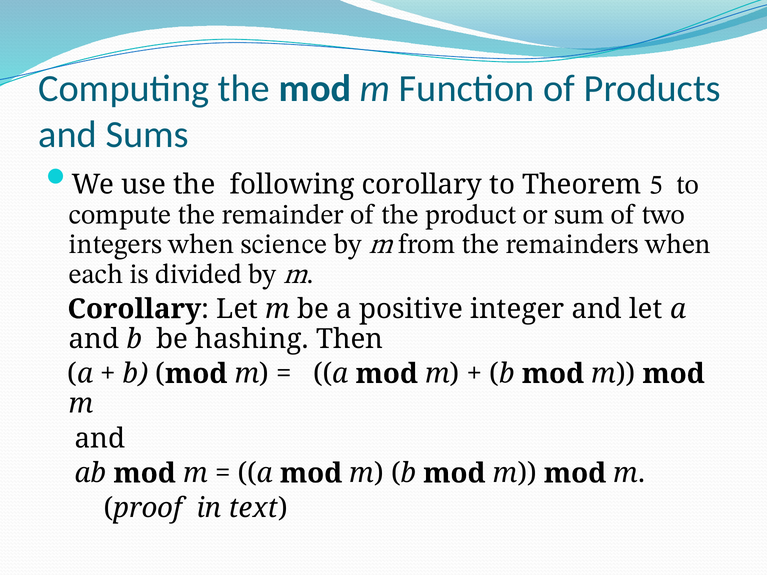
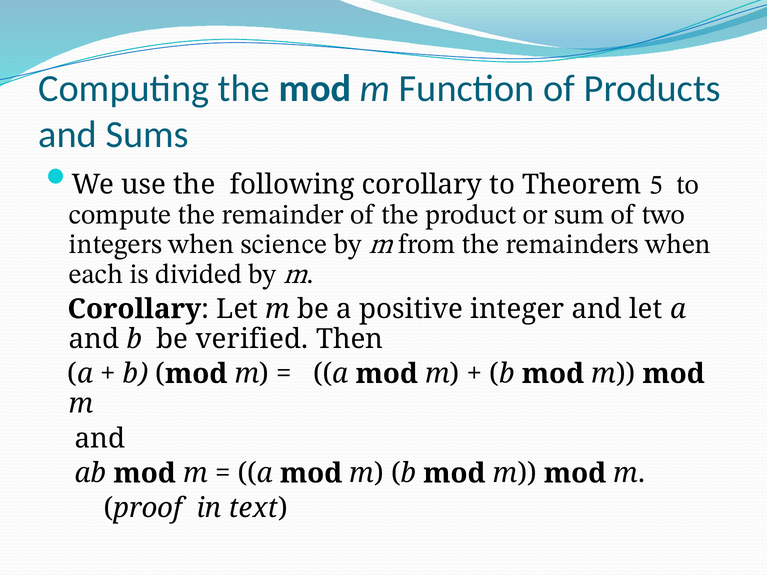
hashing: hashing -> verified
